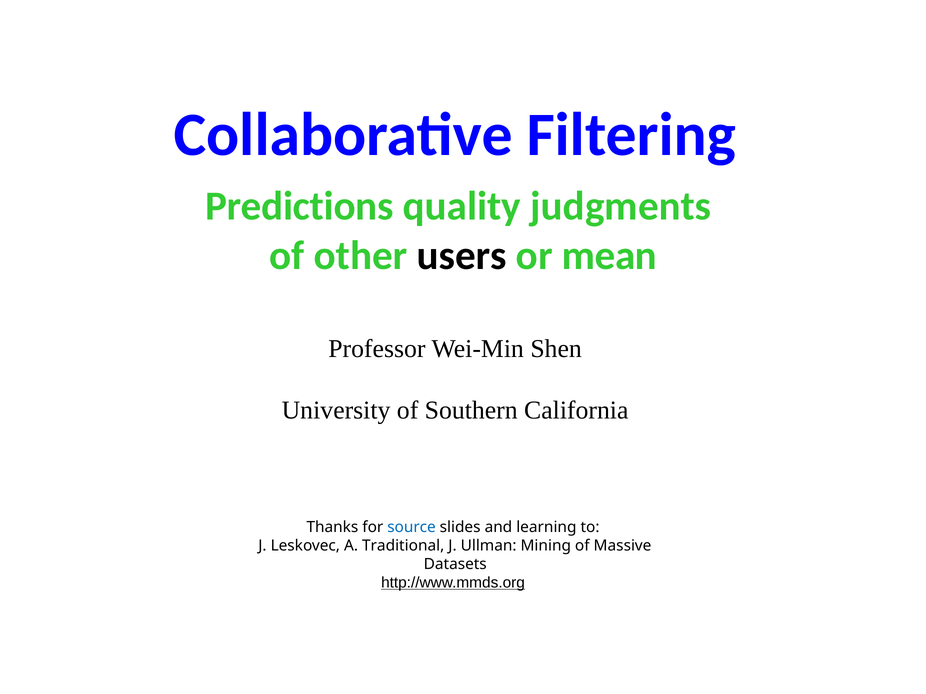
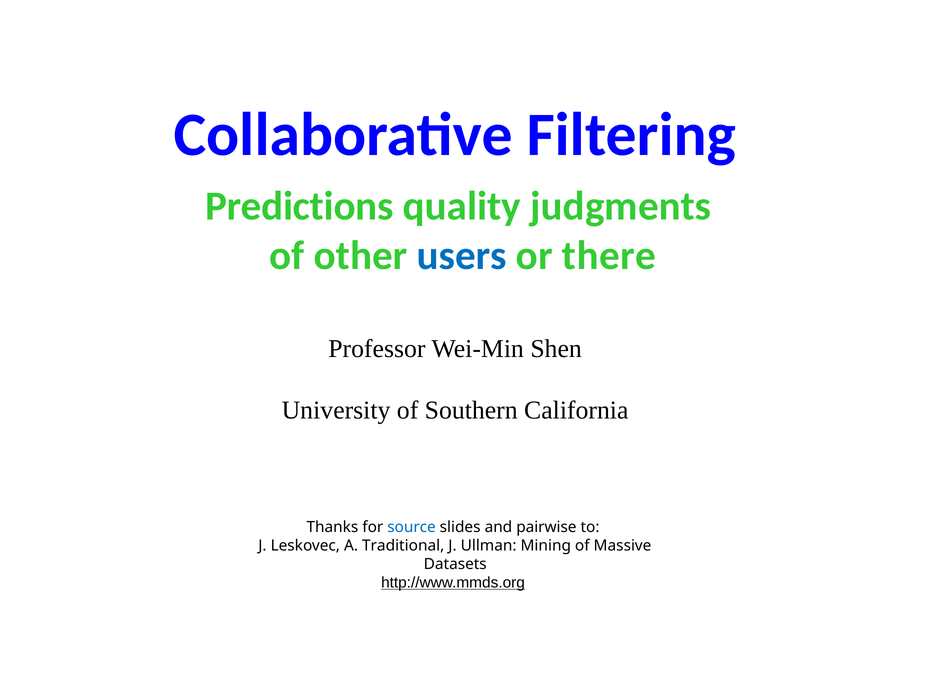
users colour: black -> blue
mean: mean -> there
learning: learning -> pairwise
